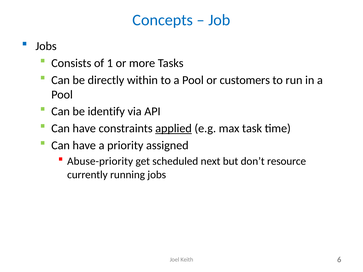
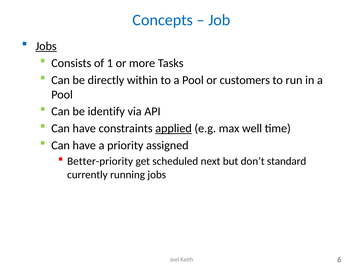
Jobs at (46, 46) underline: none -> present
task: task -> well
Abuse-priority: Abuse-priority -> Better-priority
resource: resource -> standard
